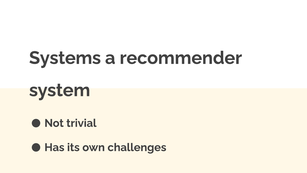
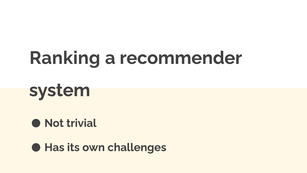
Systems: Systems -> Ranking
